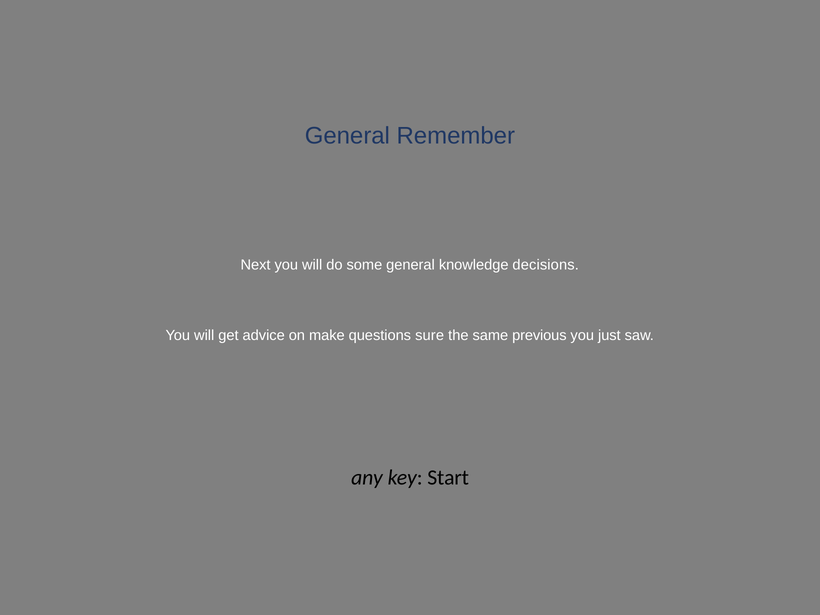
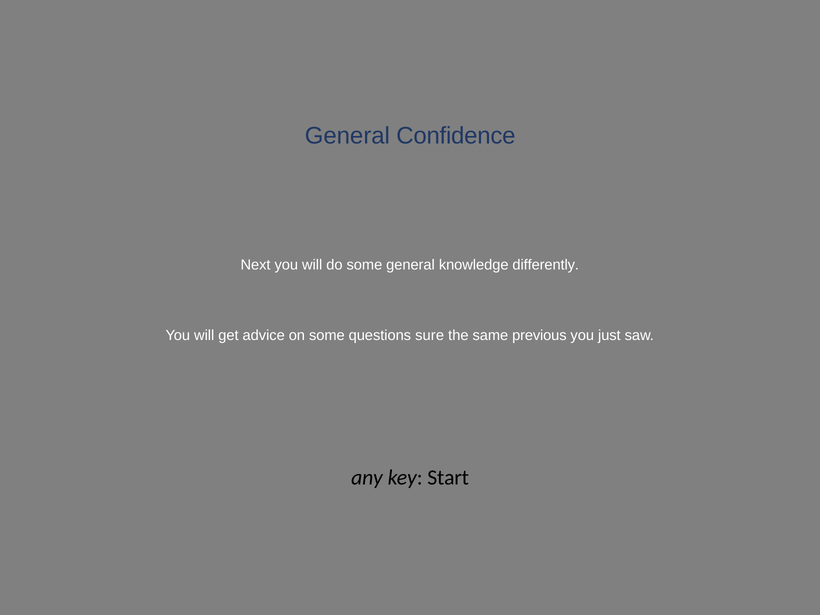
Remember: Remember -> Confidence
decisions: decisions -> differently
on make: make -> some
